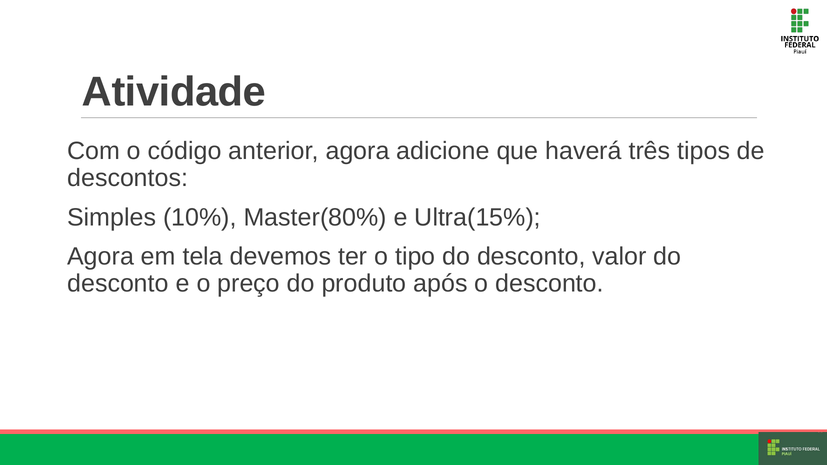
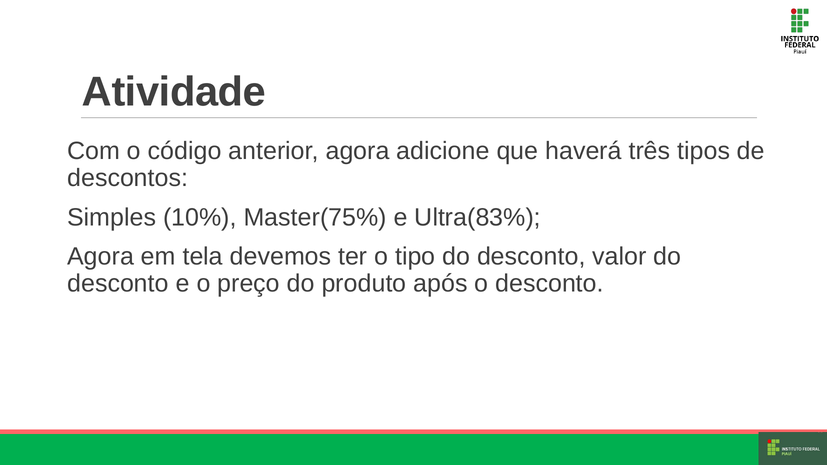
Master(80%: Master(80% -> Master(75%
Ultra(15%: Ultra(15% -> Ultra(83%
